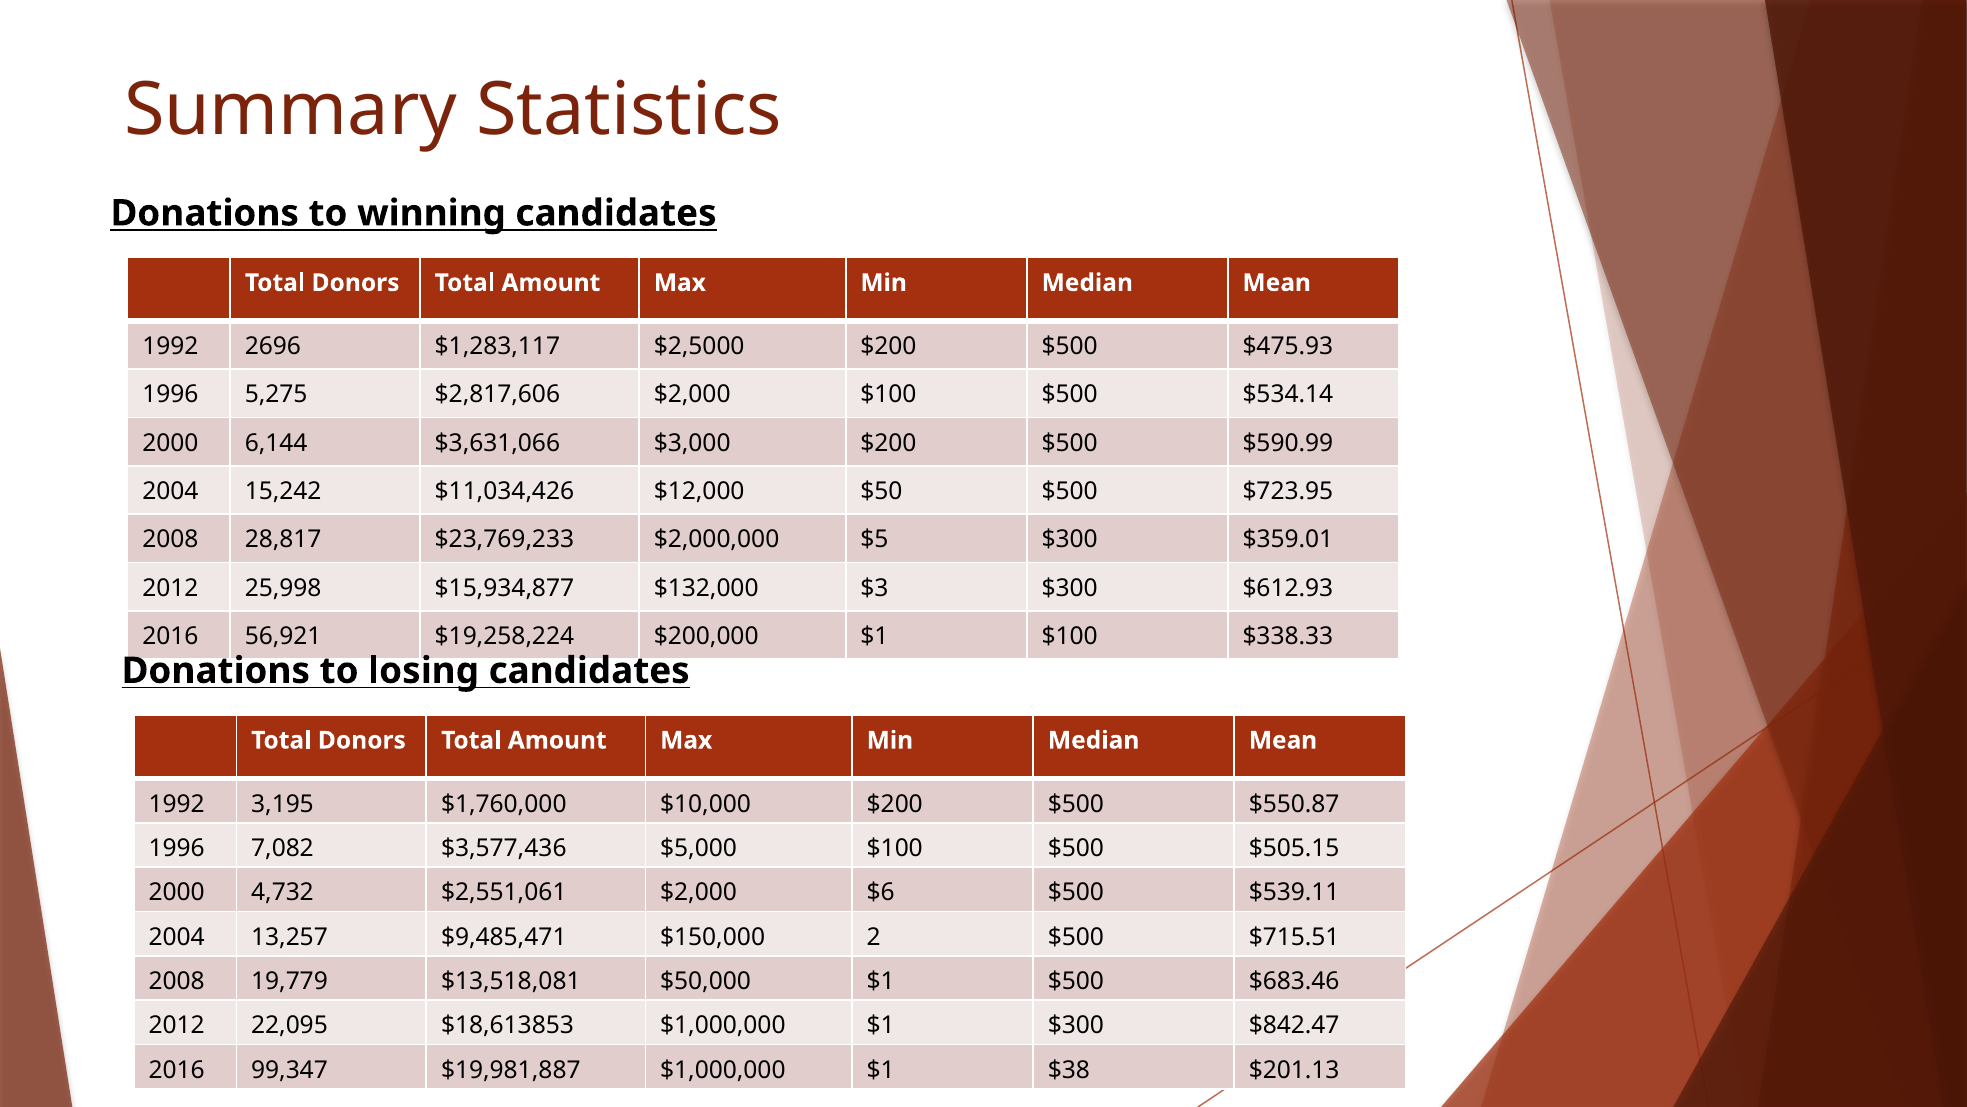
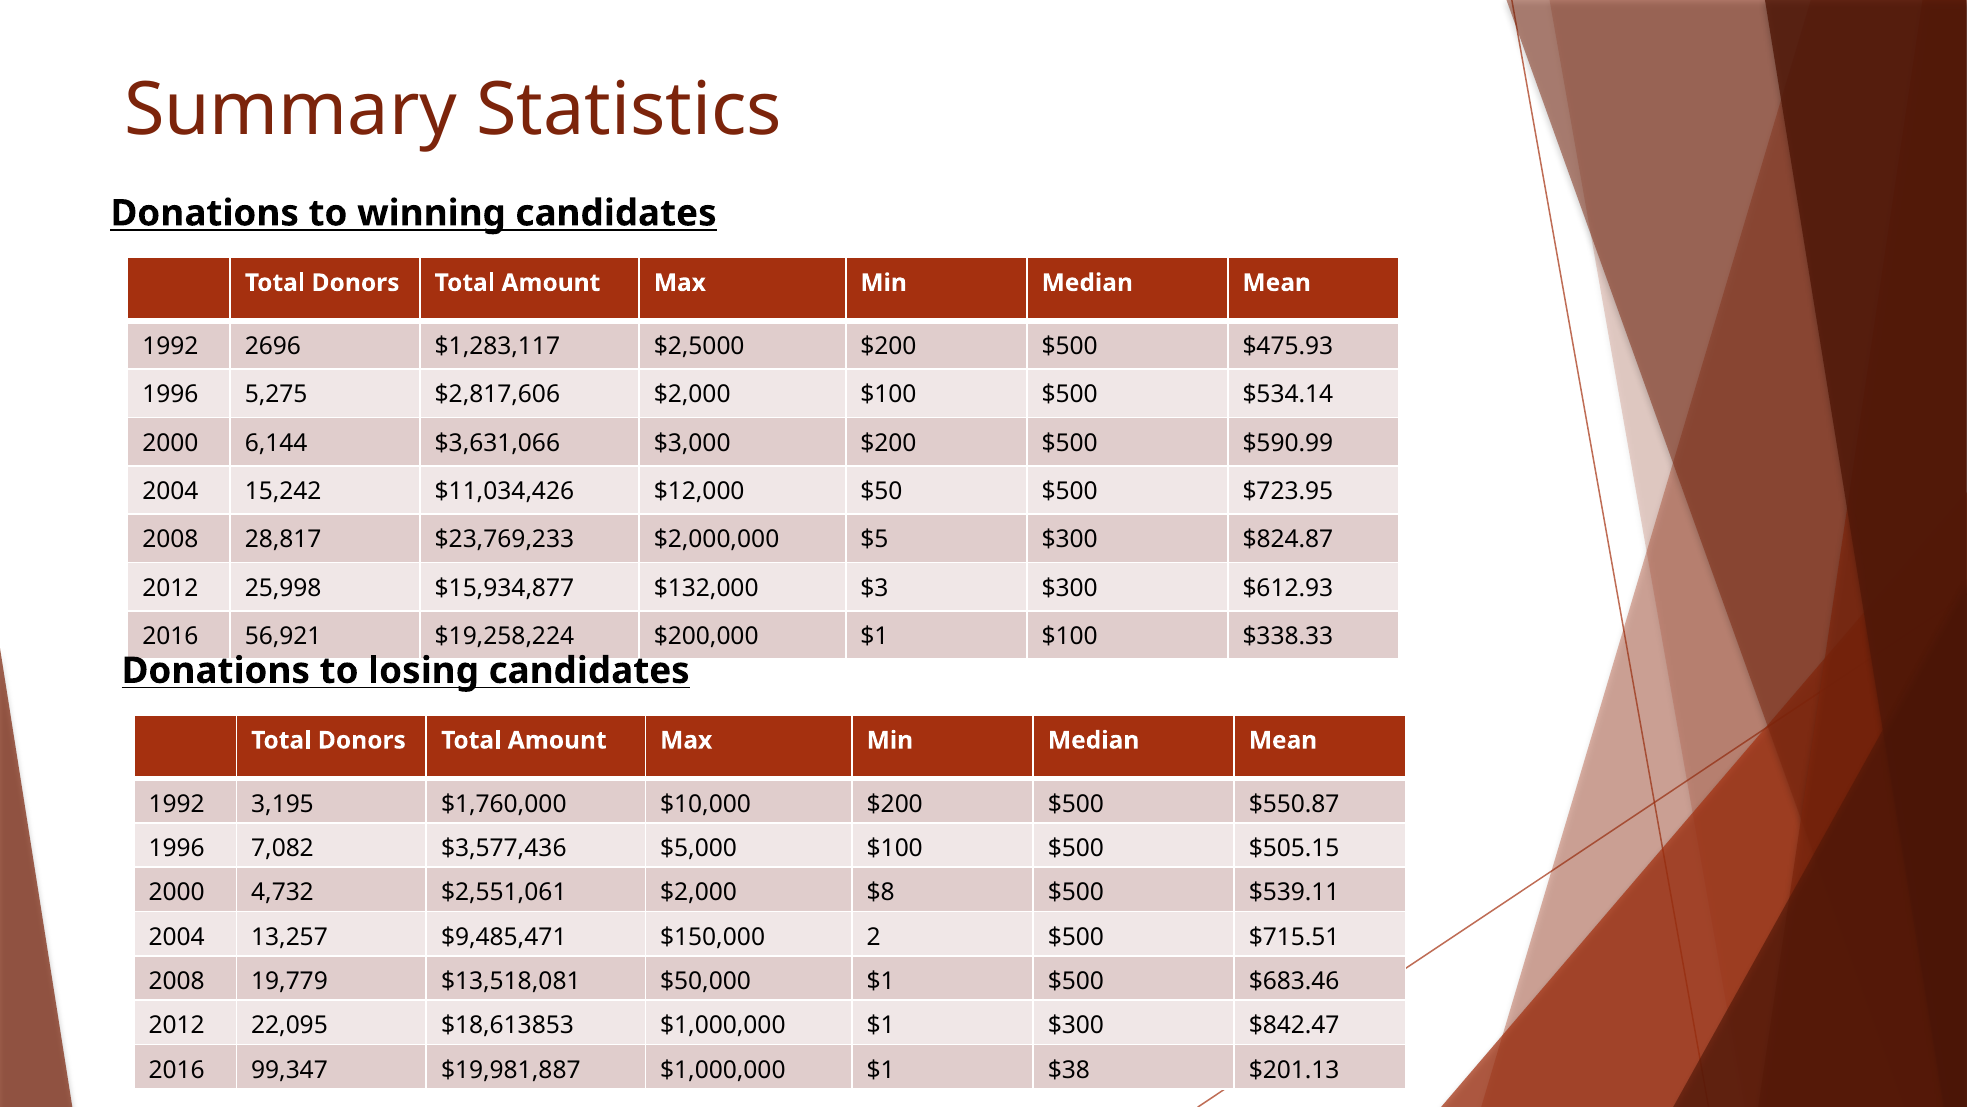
$359.01: $359.01 -> $824.87
$6: $6 -> $8
